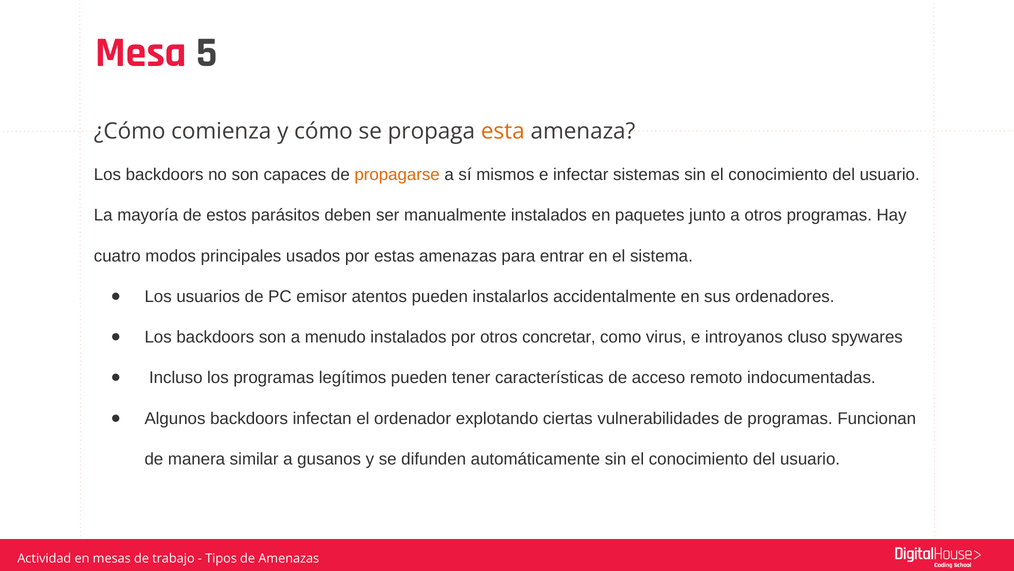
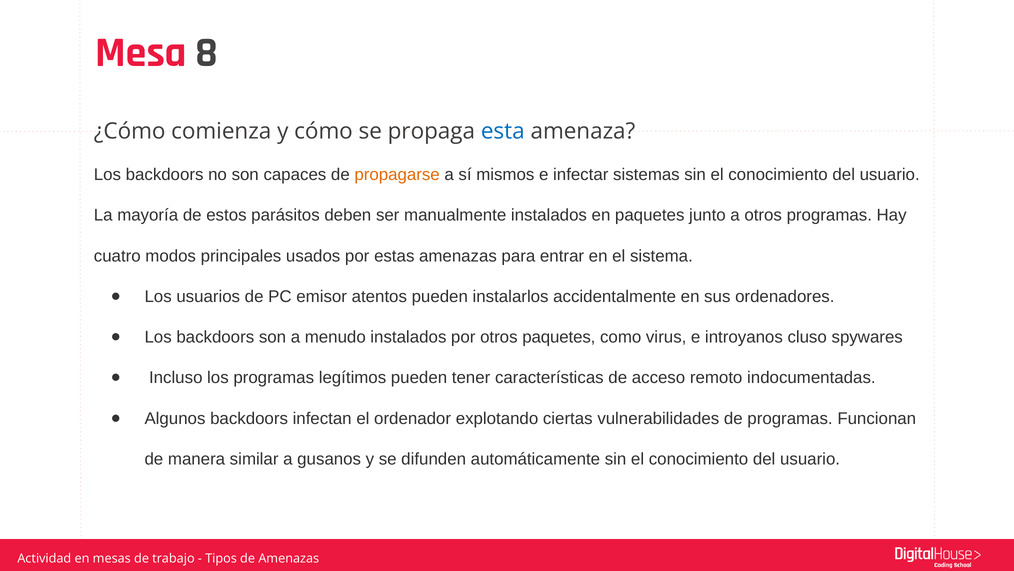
5: 5 -> 8
esta colour: orange -> blue
otros concretar: concretar -> paquetes
